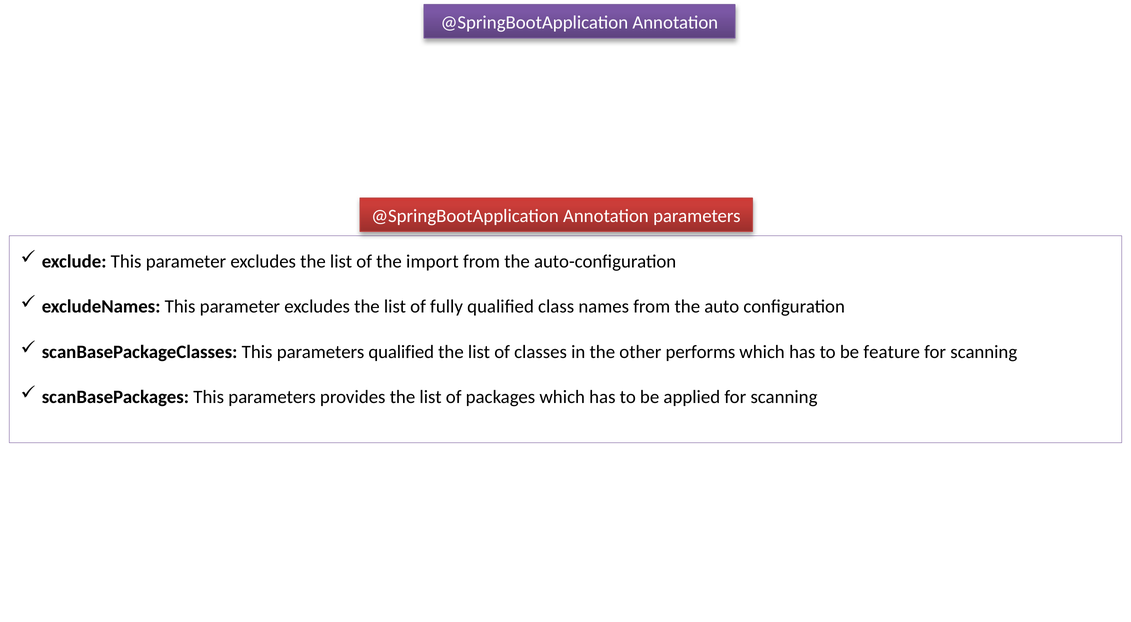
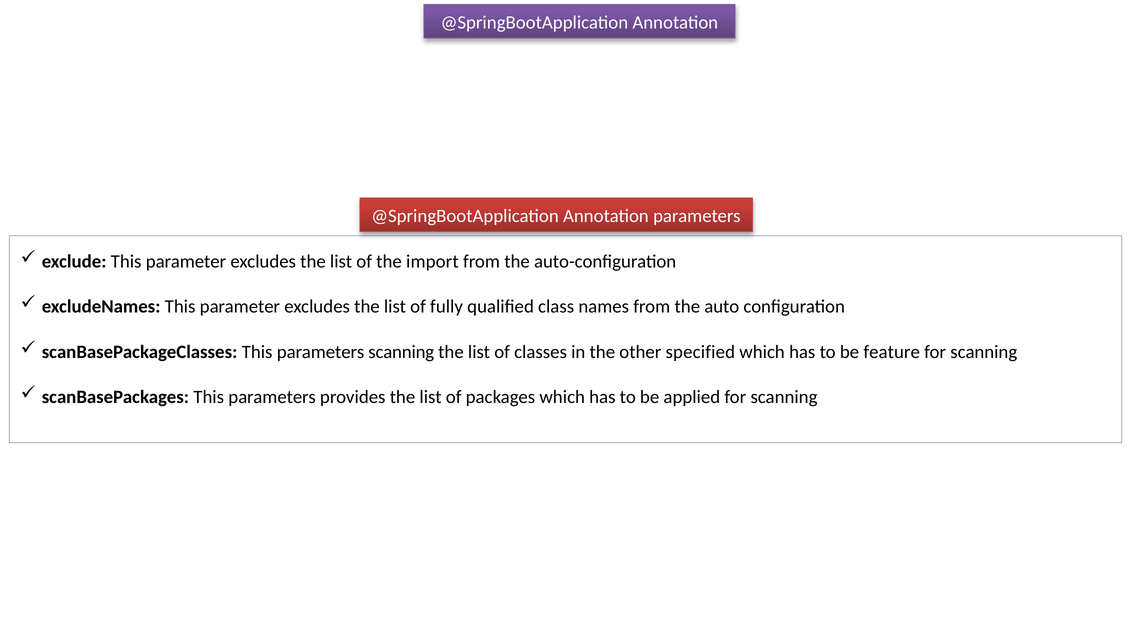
parameters qualified: qualified -> scanning
performs: performs -> specified
